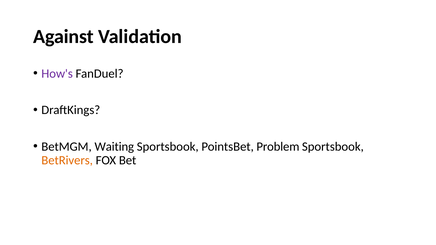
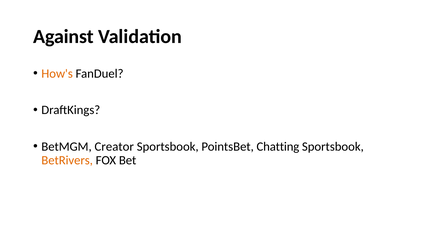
How's colour: purple -> orange
Waiting: Waiting -> Creator
Problem: Problem -> Chatting
